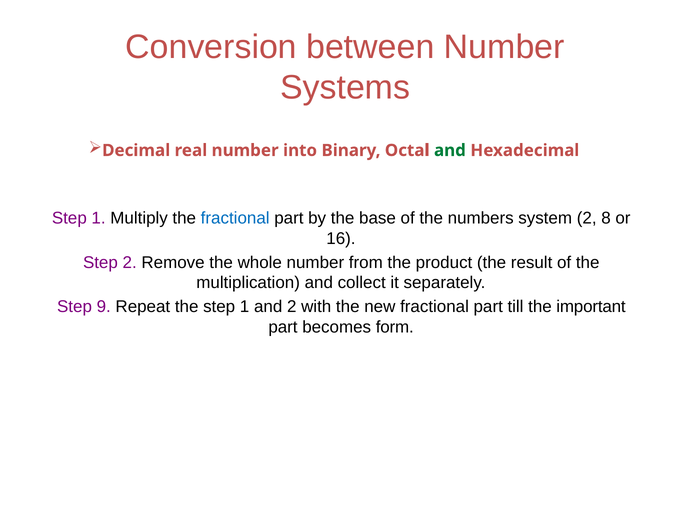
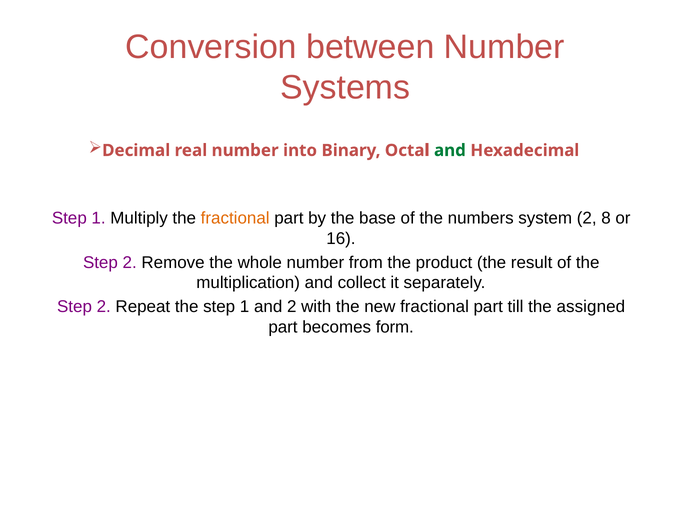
fractional at (235, 218) colour: blue -> orange
9 at (104, 307): 9 -> 2
important: important -> assigned
